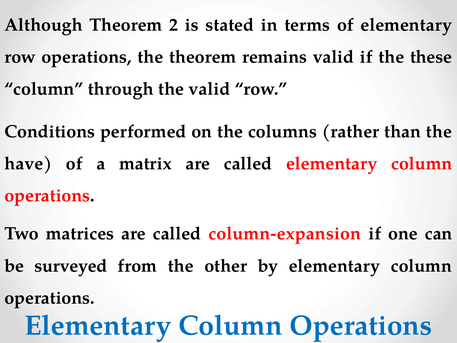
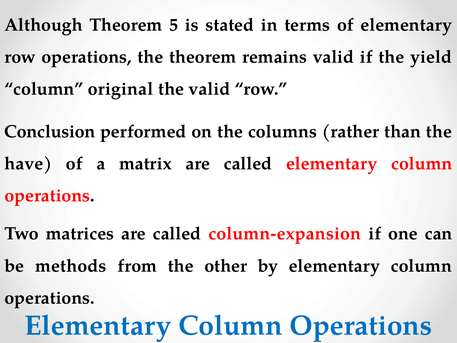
2: 2 -> 5
these: these -> yield
through: through -> original
Conditions: Conditions -> Conclusion
surveyed: surveyed -> methods
